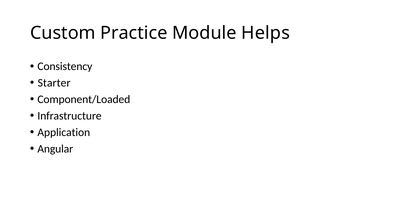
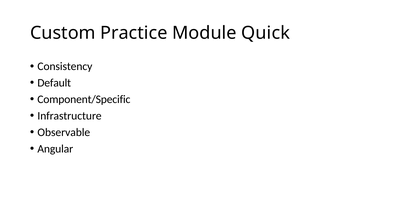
Helps: Helps -> Quick
Starter: Starter -> Default
Component/Loaded: Component/Loaded -> Component/Specific
Application: Application -> Observable
